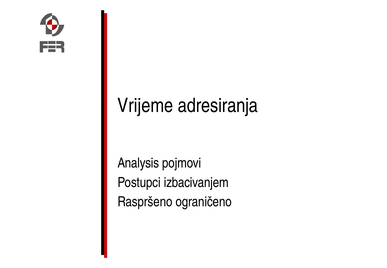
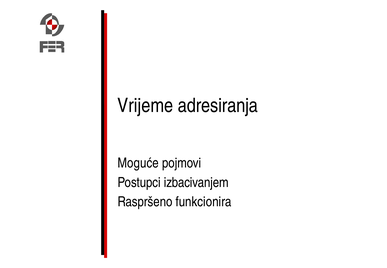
Analysis: Analysis -> Moguće
ograničeno: ograničeno -> funkcionira
